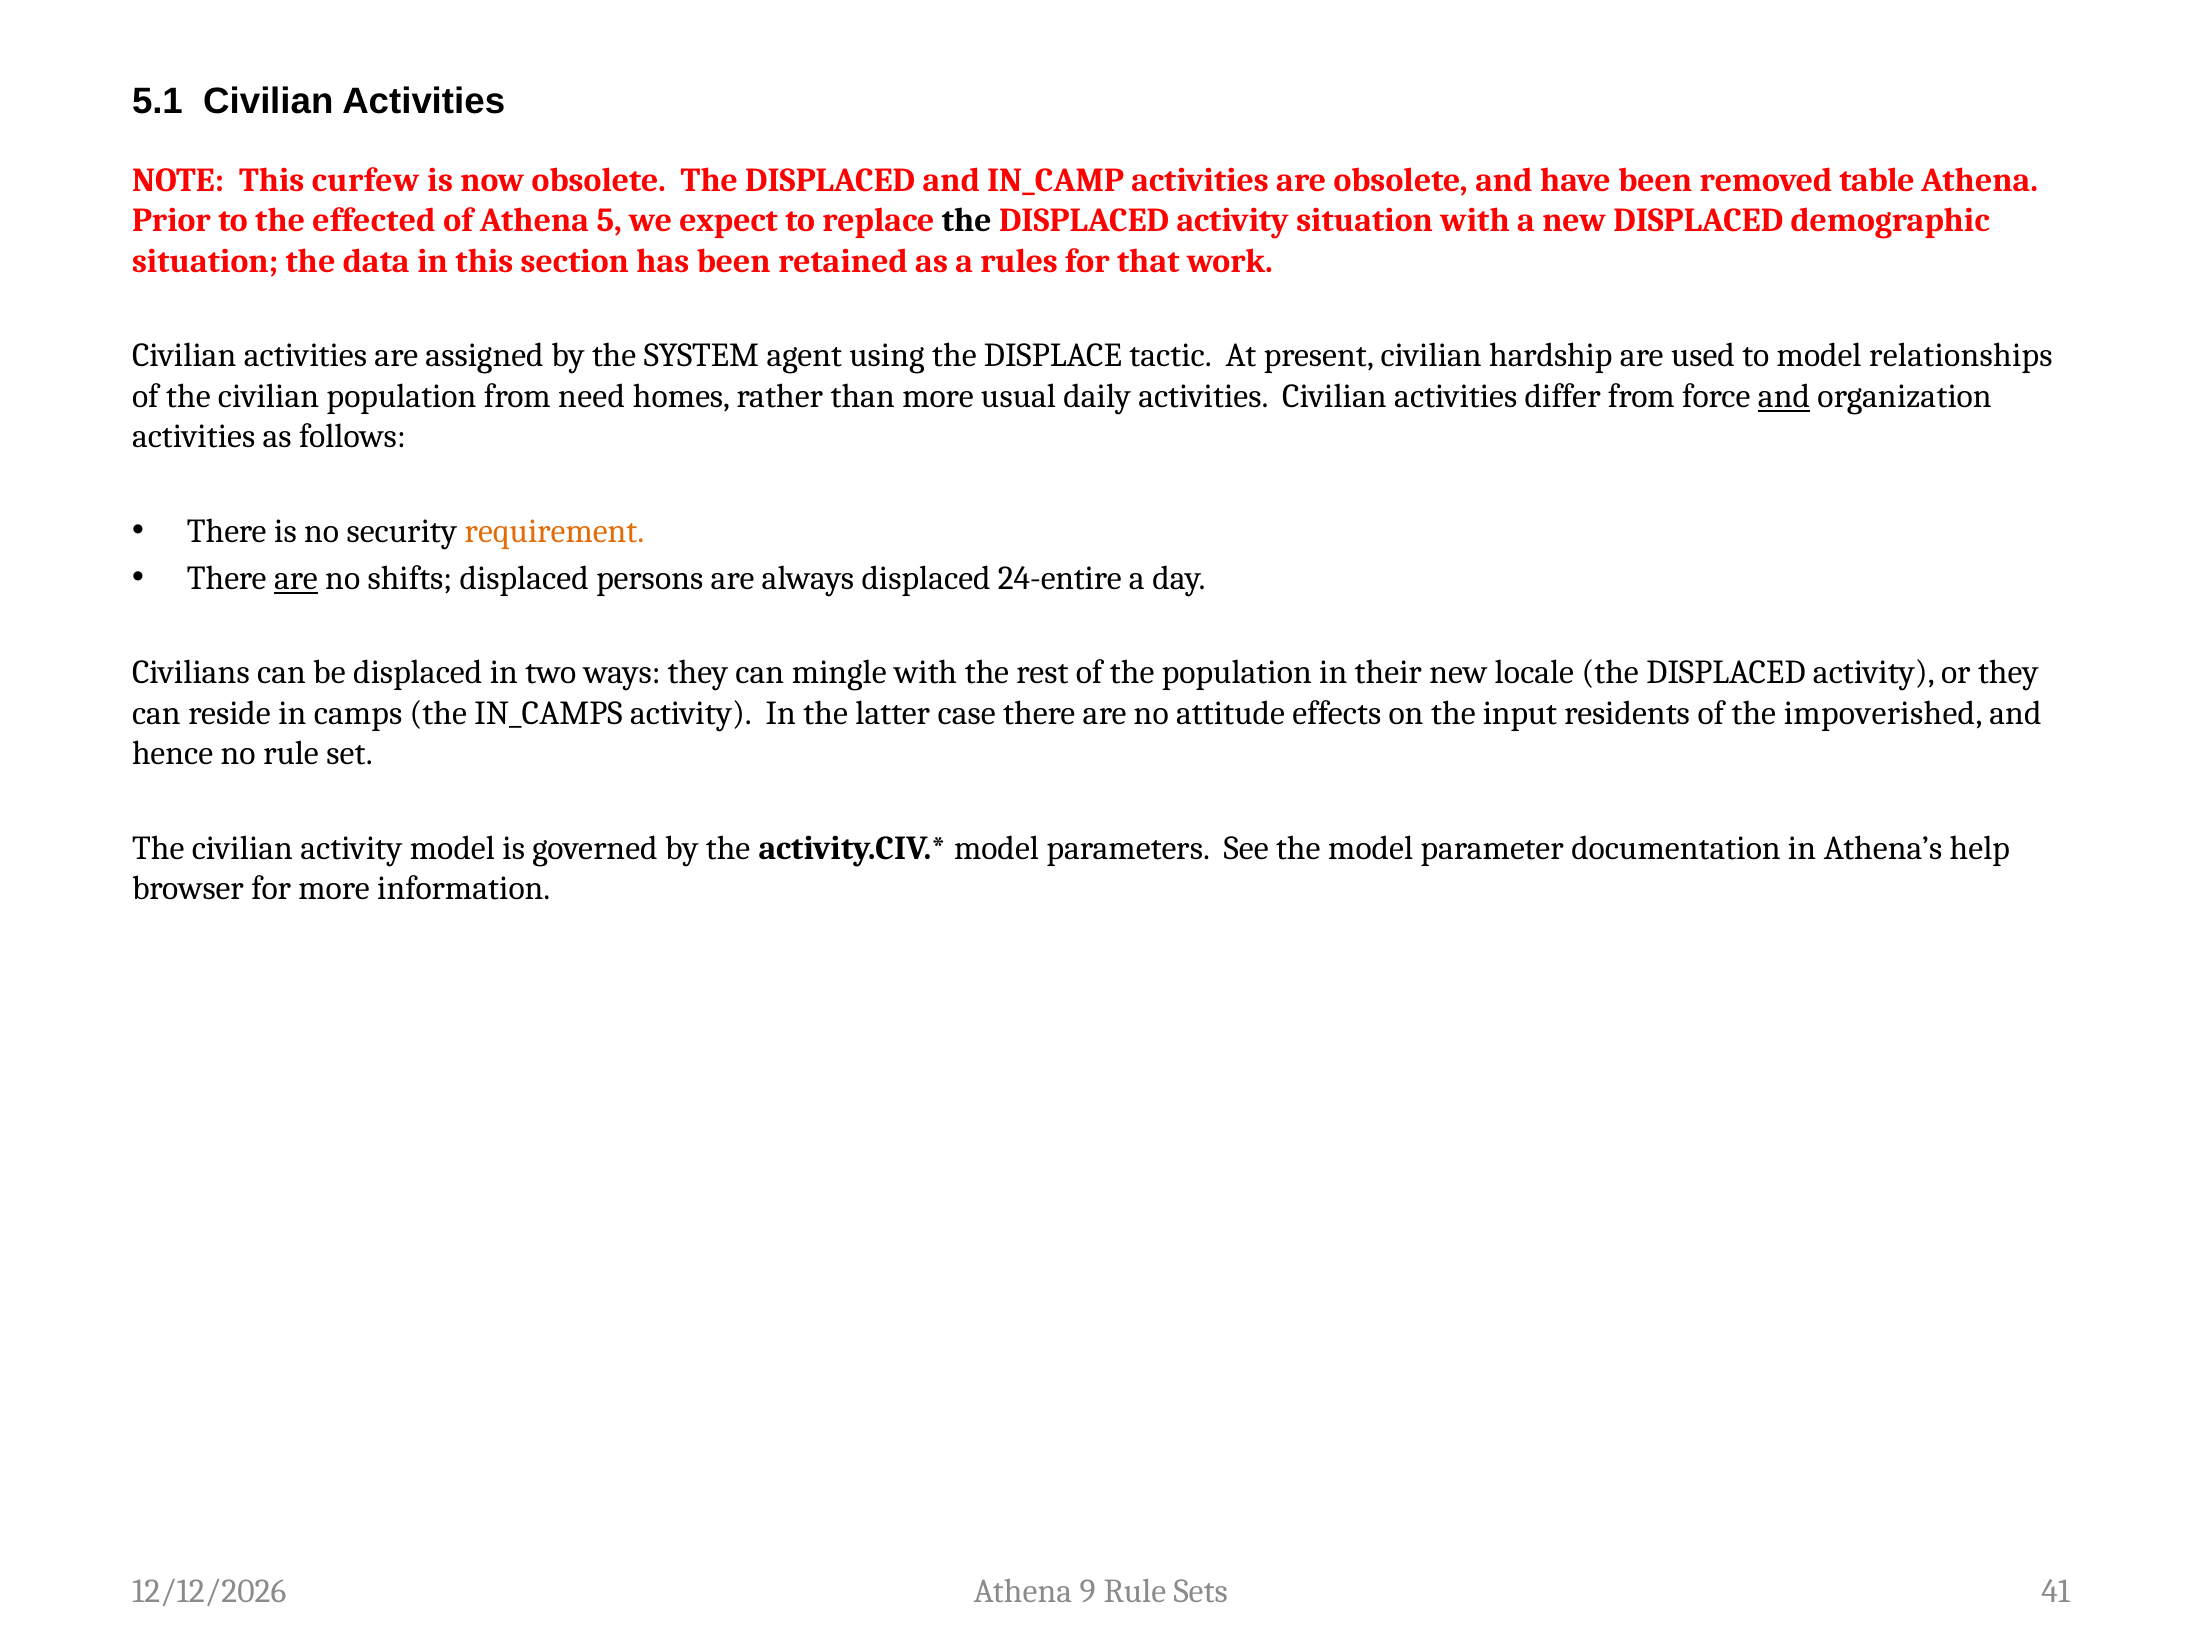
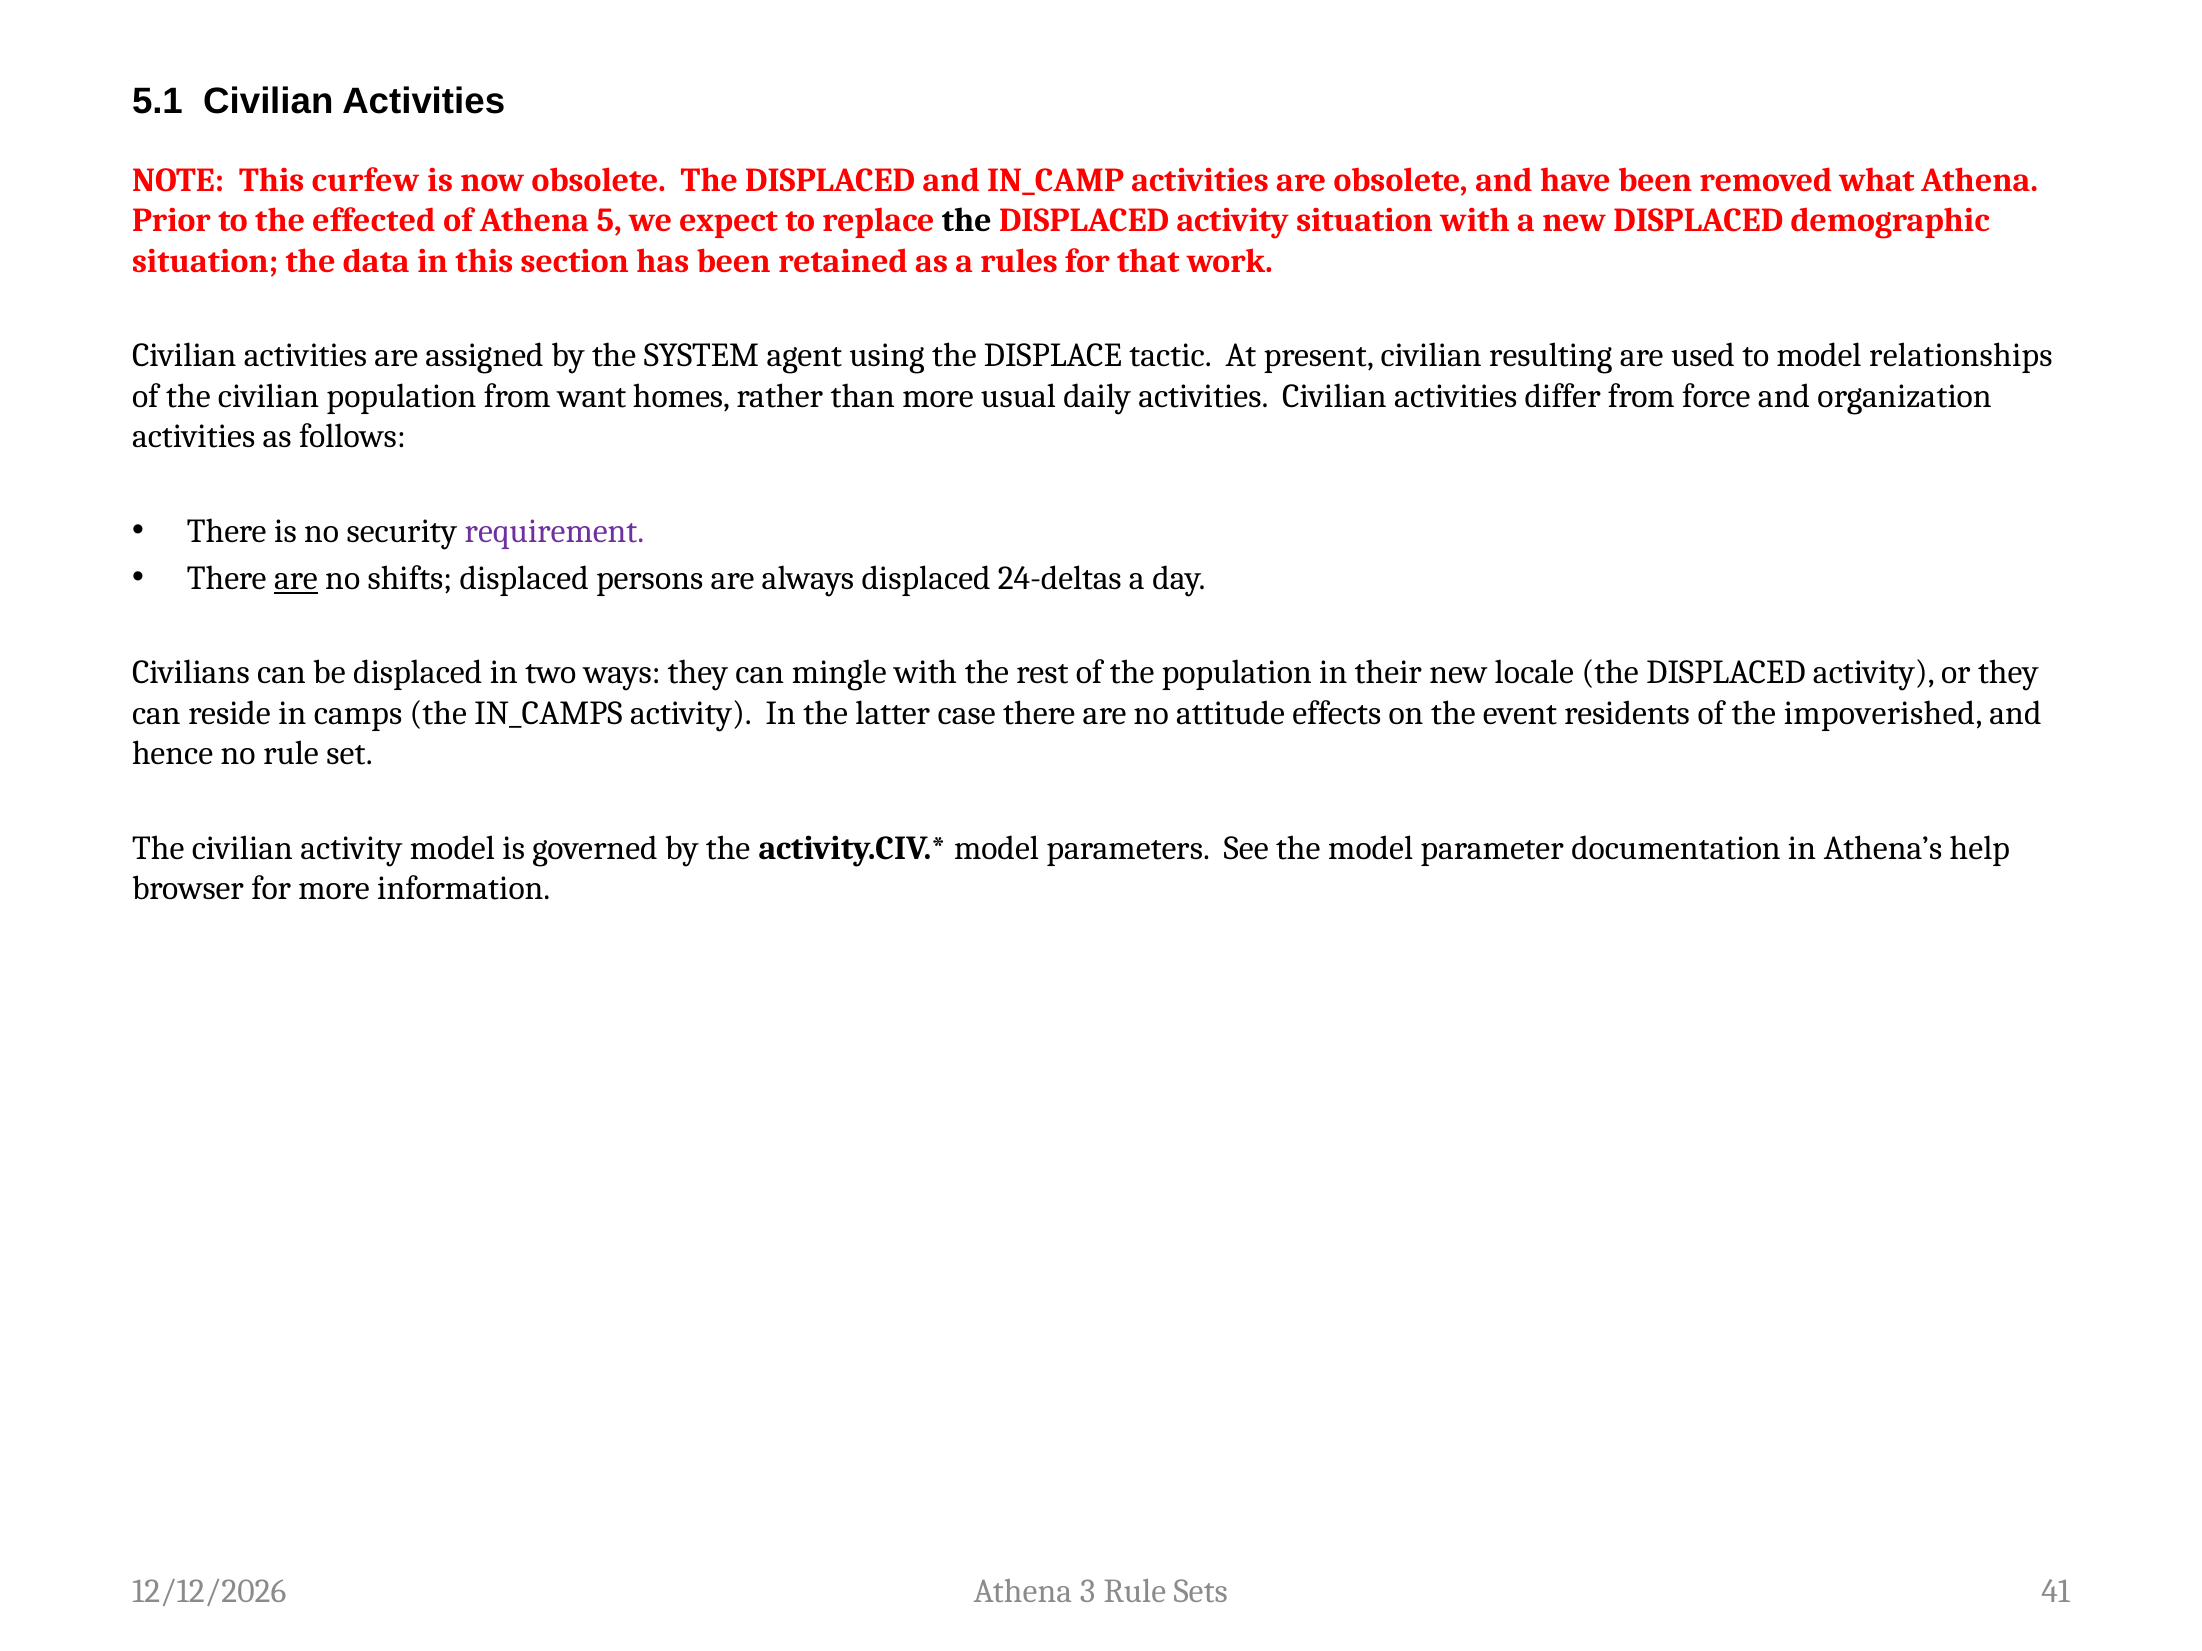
table: table -> what
hardship: hardship -> resulting
need: need -> want
and at (1784, 396) underline: present -> none
requirement colour: orange -> purple
24-entire: 24-entire -> 24-deltas
input: input -> event
9: 9 -> 3
